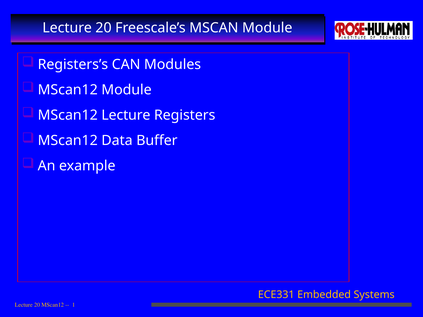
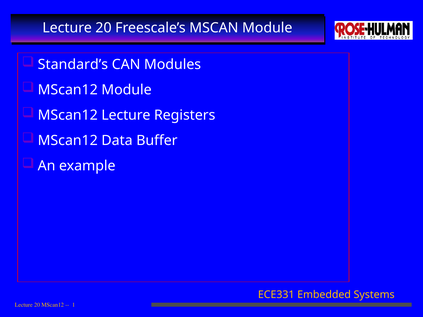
Registers’s: Registers’s -> Standard’s
